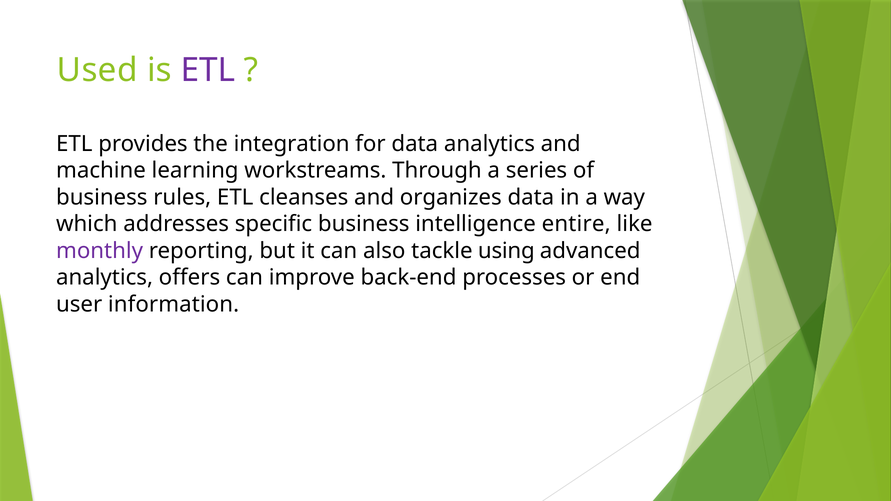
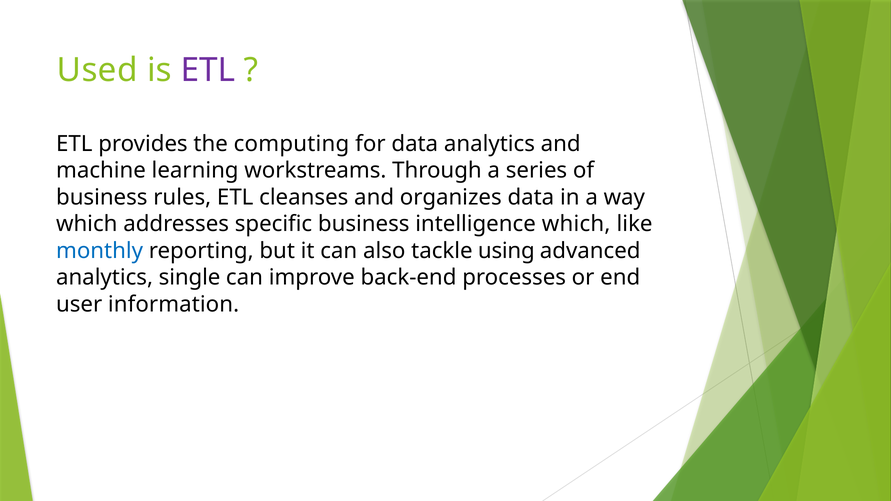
integration: integration -> computing
intelligence entire: entire -> which
monthly colour: purple -> blue
offers: offers -> single
